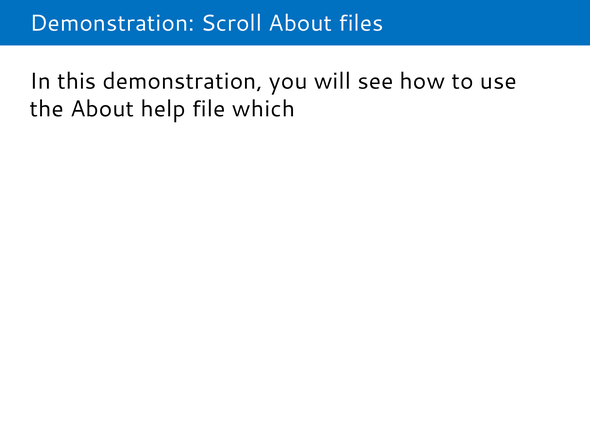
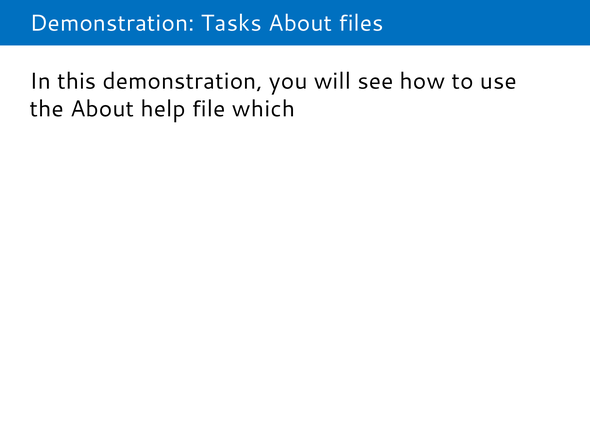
Scroll: Scroll -> Tasks
